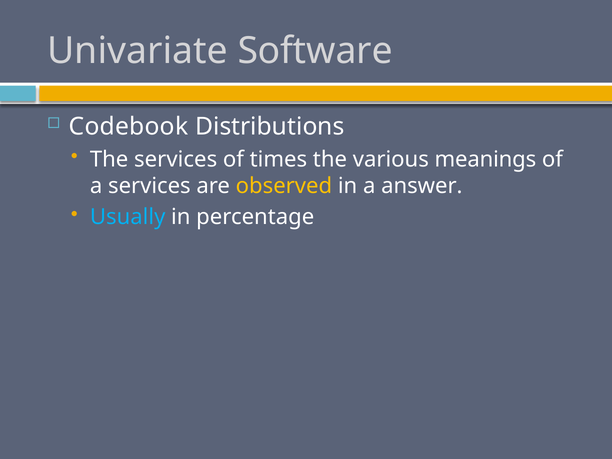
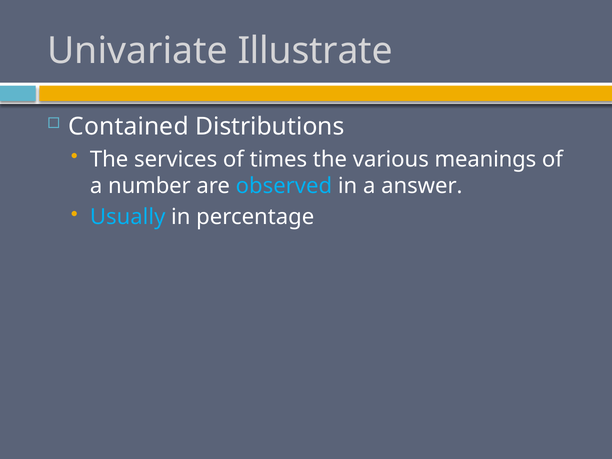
Software: Software -> Illustrate
Codebook: Codebook -> Contained
a services: services -> number
observed colour: yellow -> light blue
